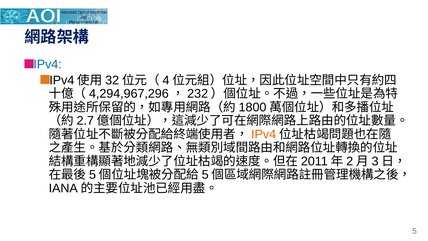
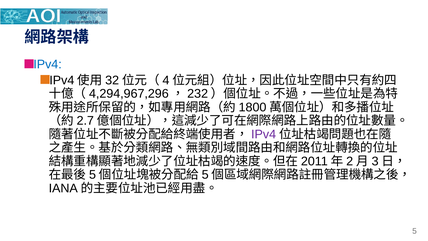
IPv4 at (264, 134) colour: orange -> purple
